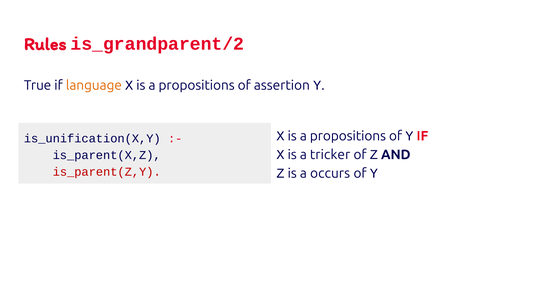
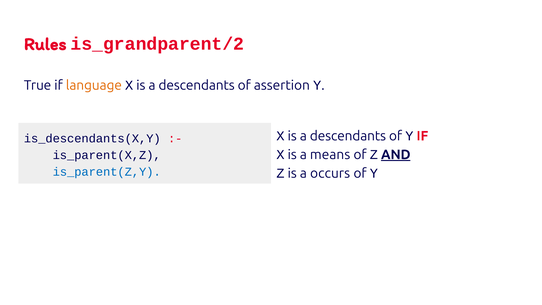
propositions at (197, 85): propositions -> descendants
propositions at (348, 136): propositions -> descendants
is_unification(X,Y: is_unification(X,Y -> is_descendants(X,Y
tricker: tricker -> means
AND underline: none -> present
is_parent(Z,Y colour: red -> blue
